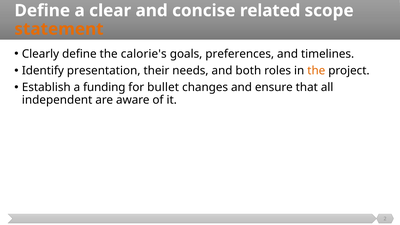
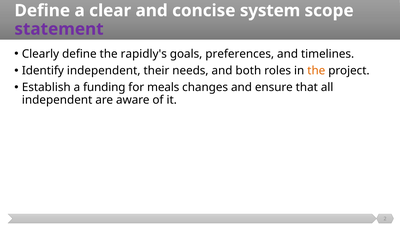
related: related -> system
statement colour: orange -> purple
calorie's: calorie's -> rapidly's
Identify presentation: presentation -> independent
bullet: bullet -> meals
